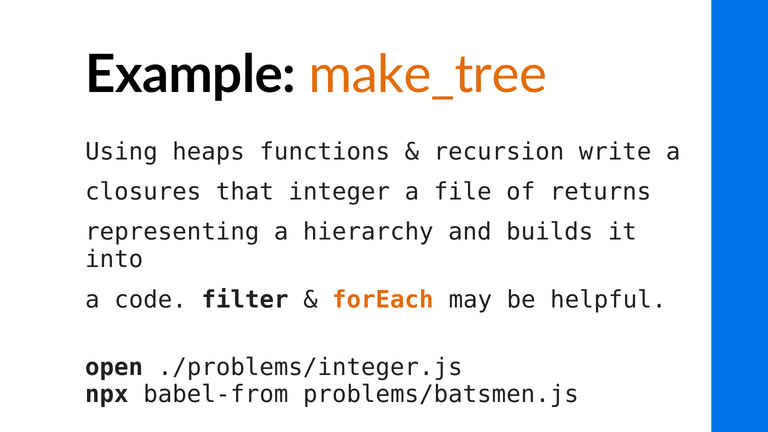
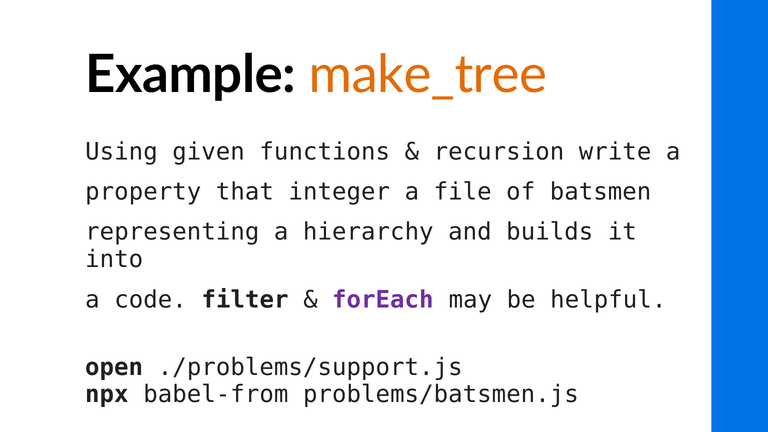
heaps: heaps -> given
closures: closures -> property
returns: returns -> batsmen
forEach colour: orange -> purple
./problems/integer.js: ./problems/integer.js -> ./problems/support.js
